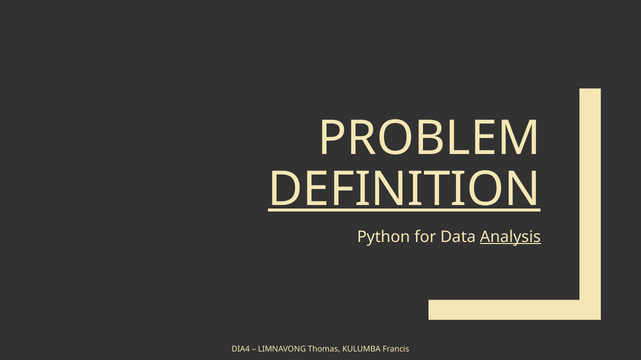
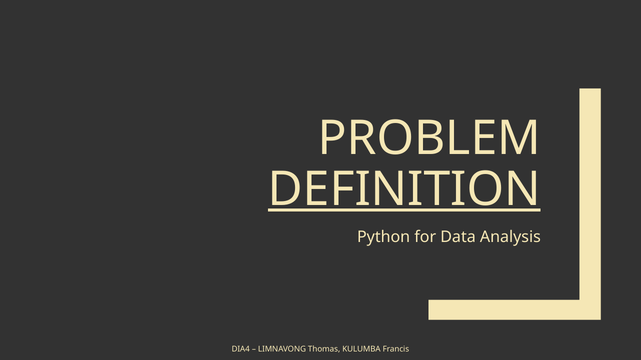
Analysis underline: present -> none
